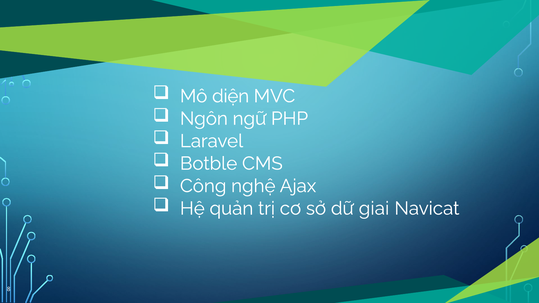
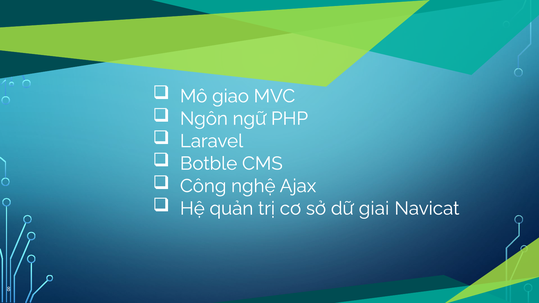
diện: diện -> giao
